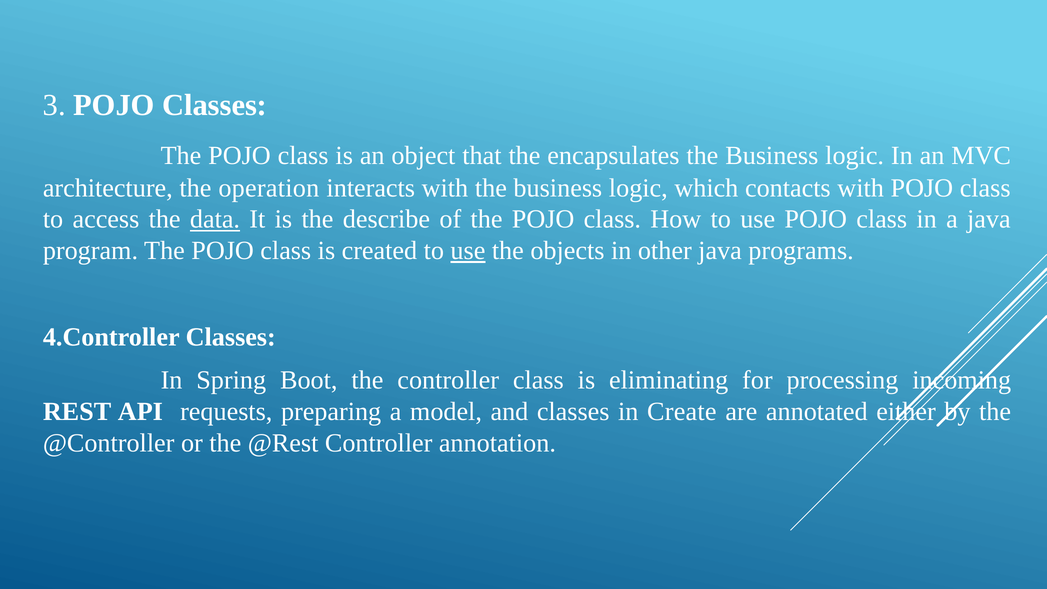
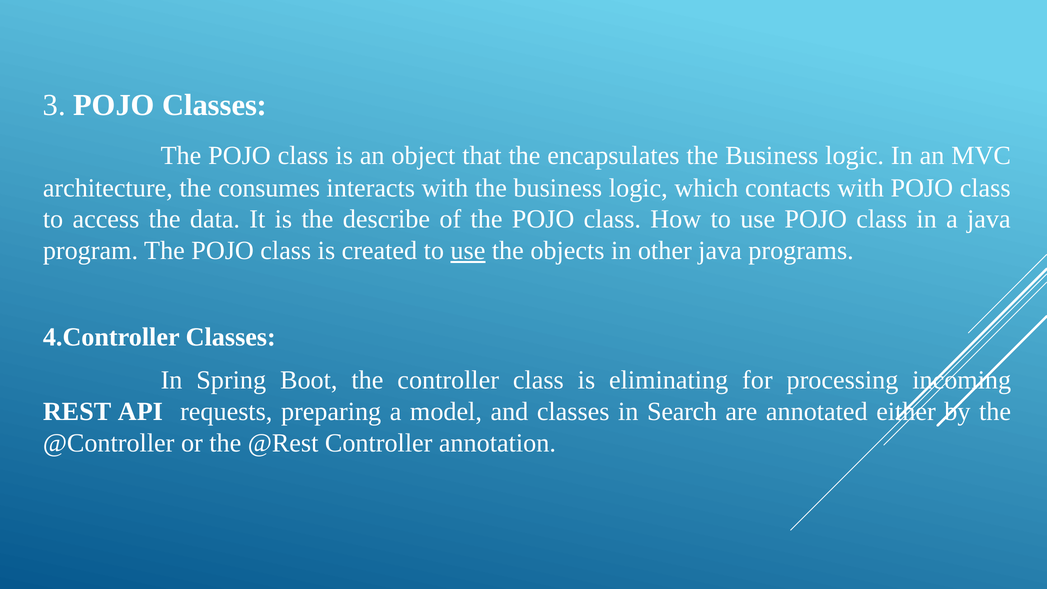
operation: operation -> consumes
data underline: present -> none
Create: Create -> Search
